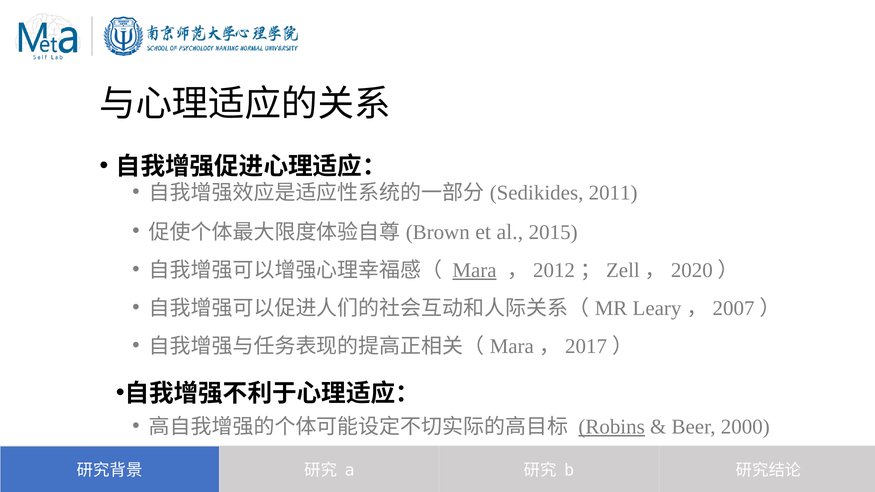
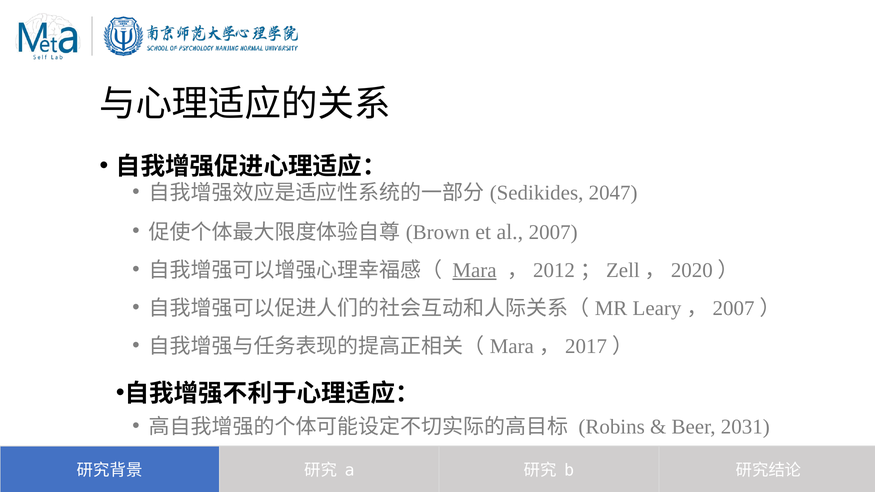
2011: 2011 -> 2047
2015: 2015 -> 2007
Robins underline: present -> none
2000: 2000 -> 2031
